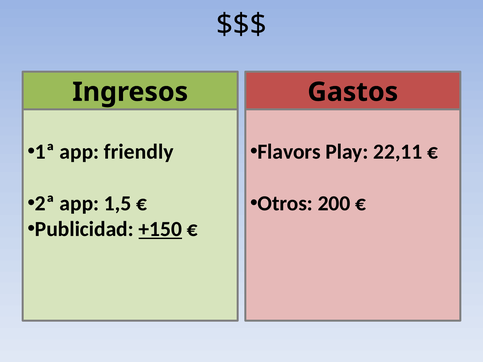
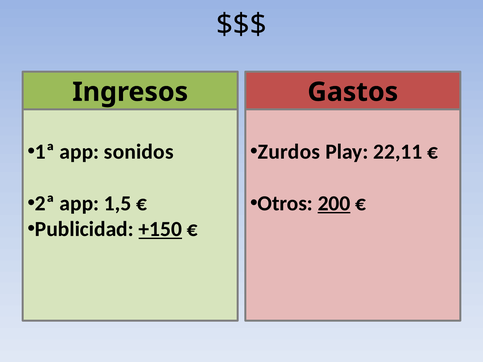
friendly: friendly -> sonidos
Flavors: Flavors -> Zurdos
200 underline: none -> present
